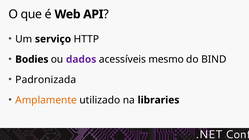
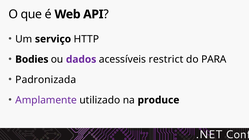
mesmo: mesmo -> restrict
BIND: BIND -> PARA
Amplamente colour: orange -> purple
libraries: libraries -> produce
